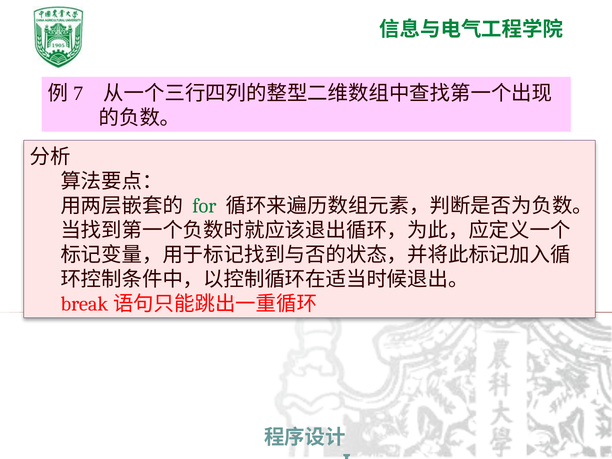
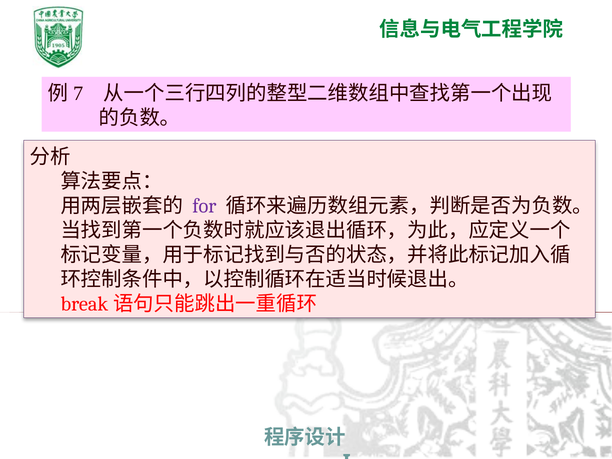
for colour: green -> purple
